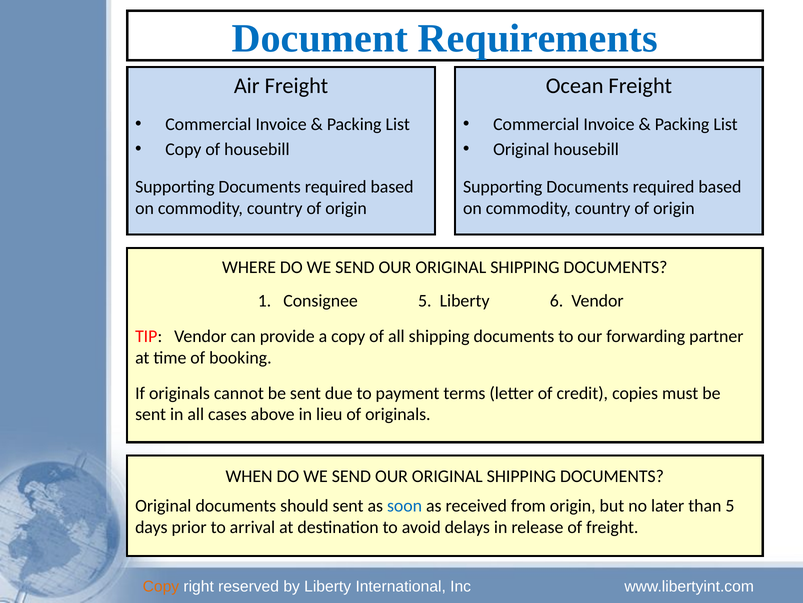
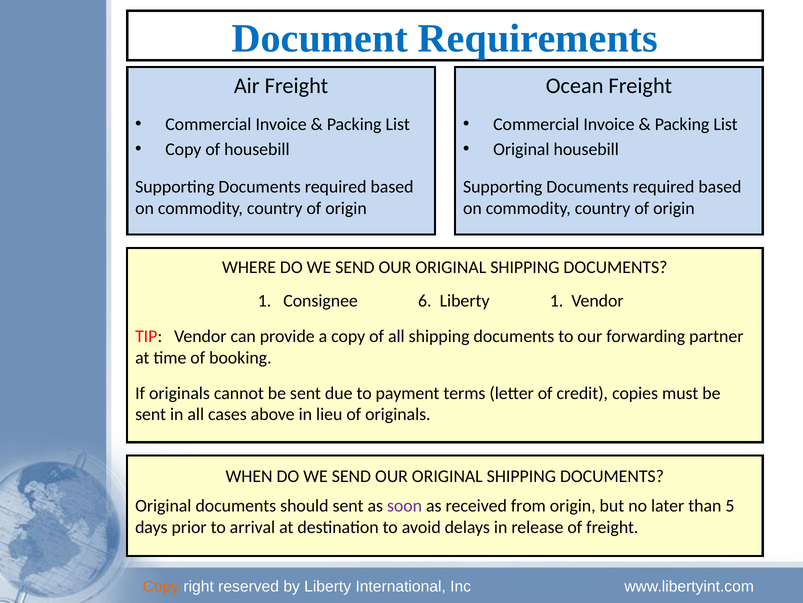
Consignee 5: 5 -> 6
Liberty 6: 6 -> 1
soon colour: blue -> purple
